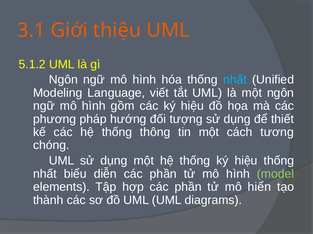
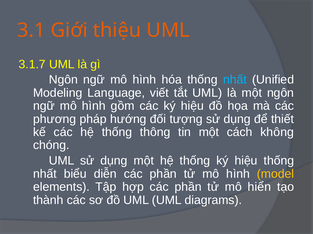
5.1.2: 5.1.2 -> 3.1.7
tương: tương -> không
model colour: light green -> yellow
